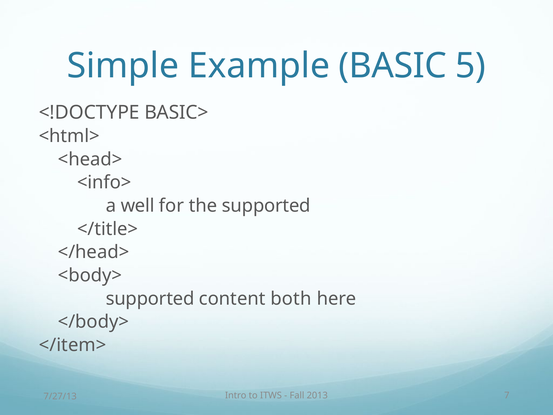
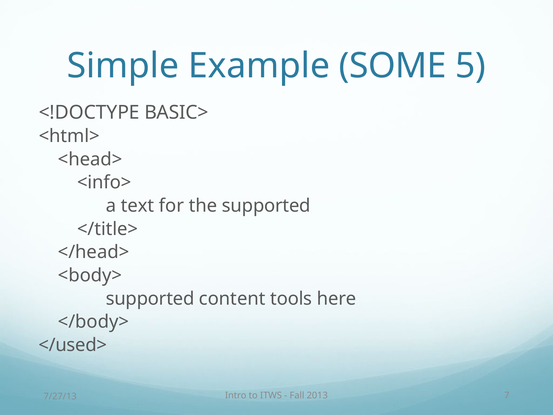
BASIC: BASIC -> SOME
well: well -> text
both: both -> tools
</item>: </item> -> </used>
